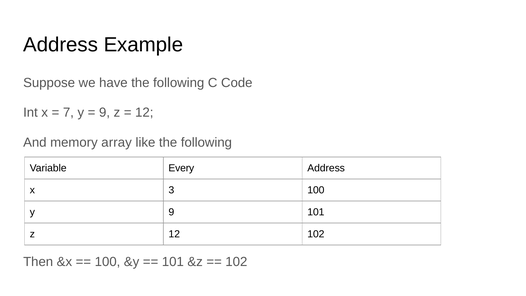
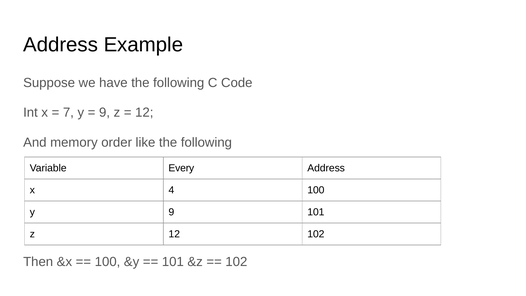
array: array -> order
3: 3 -> 4
